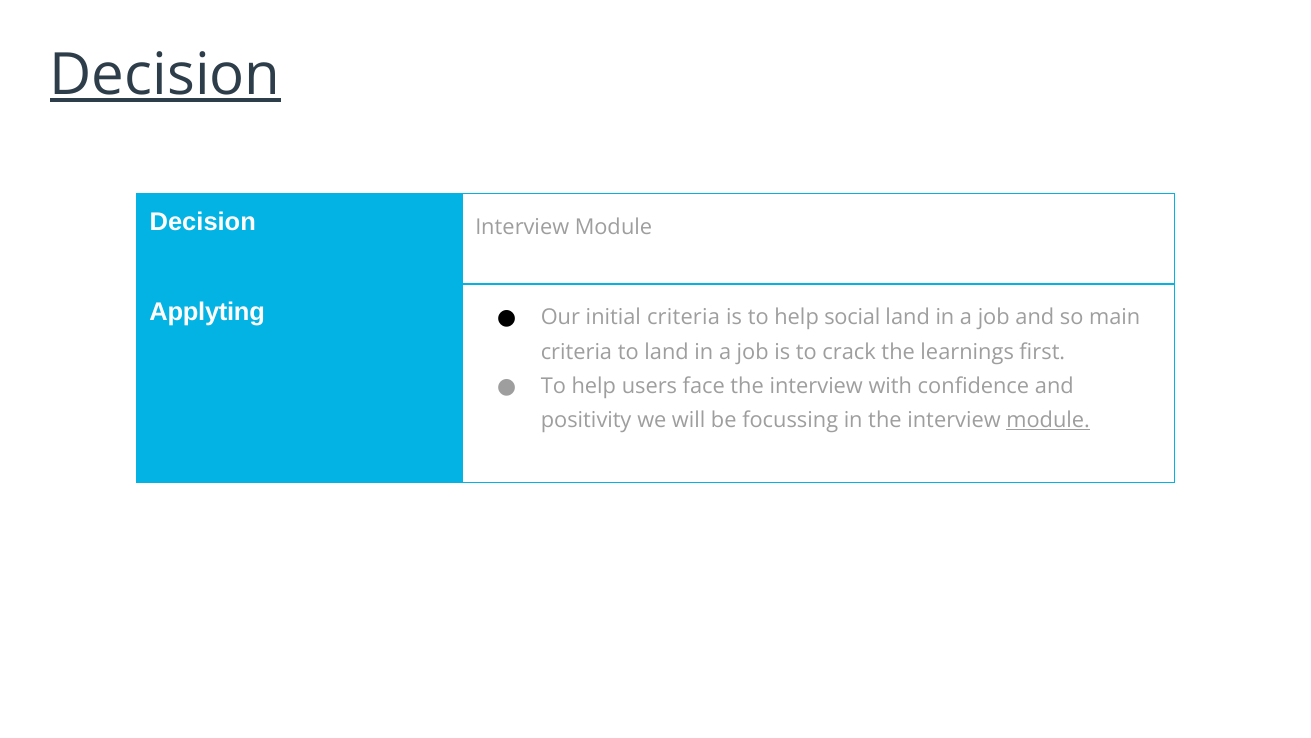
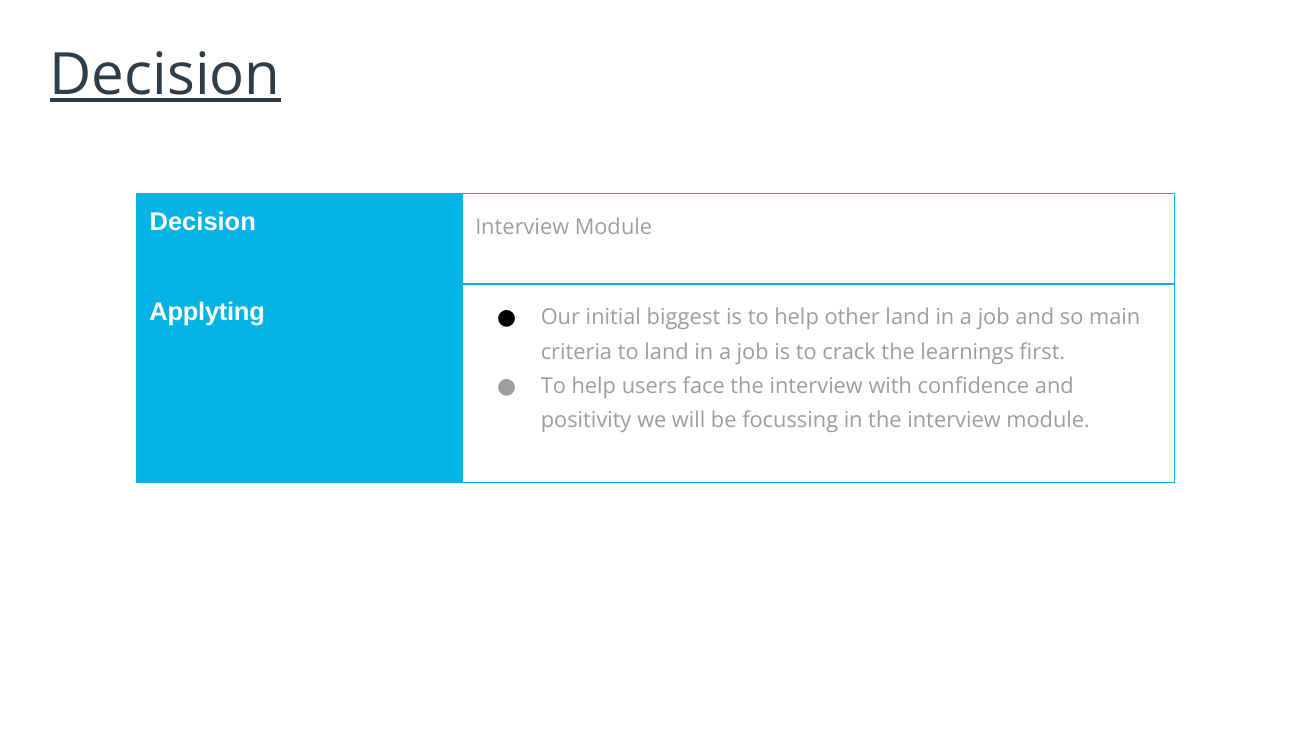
initial criteria: criteria -> biggest
social: social -> other
module at (1048, 420) underline: present -> none
